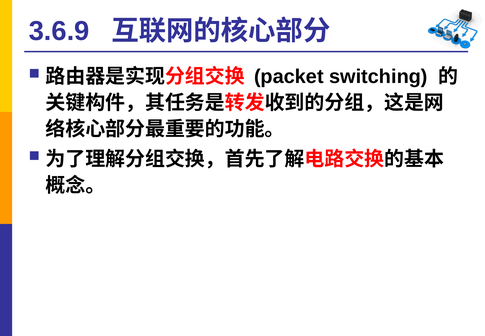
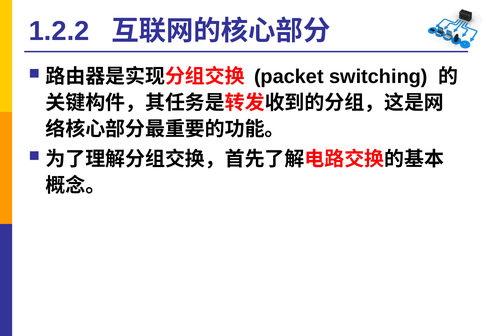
3.6.9: 3.6.9 -> 1.2.2
